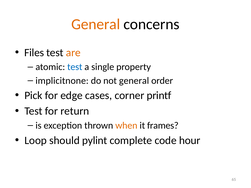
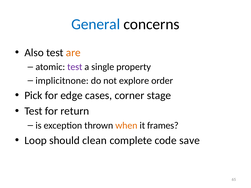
General at (96, 24) colour: orange -> blue
Files: Files -> Also
test at (75, 67) colour: blue -> purple
not general: general -> explore
printf: printf -> stage
pylint: pylint -> clean
hour: hour -> save
